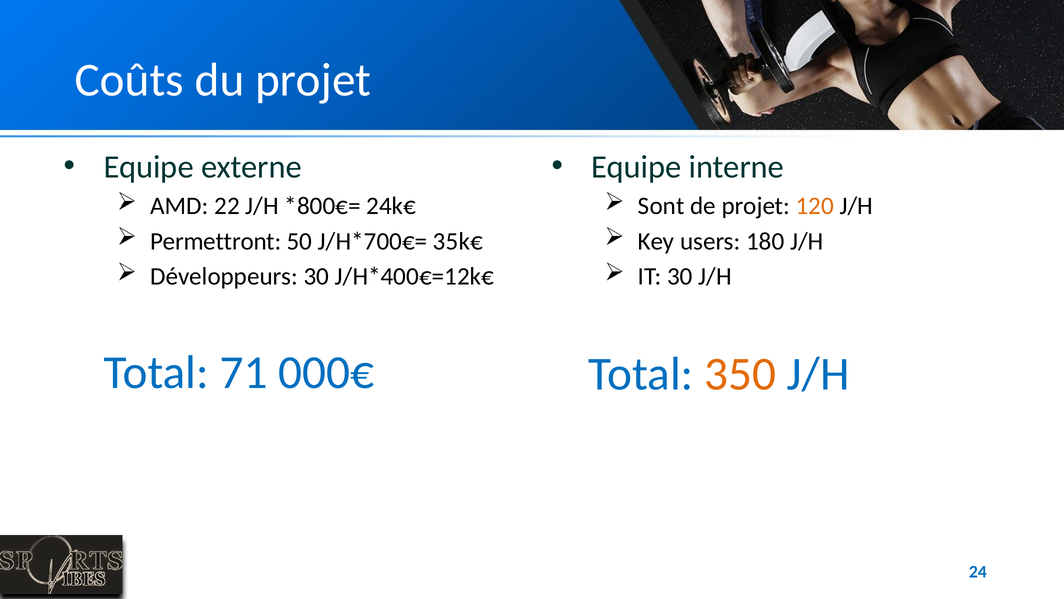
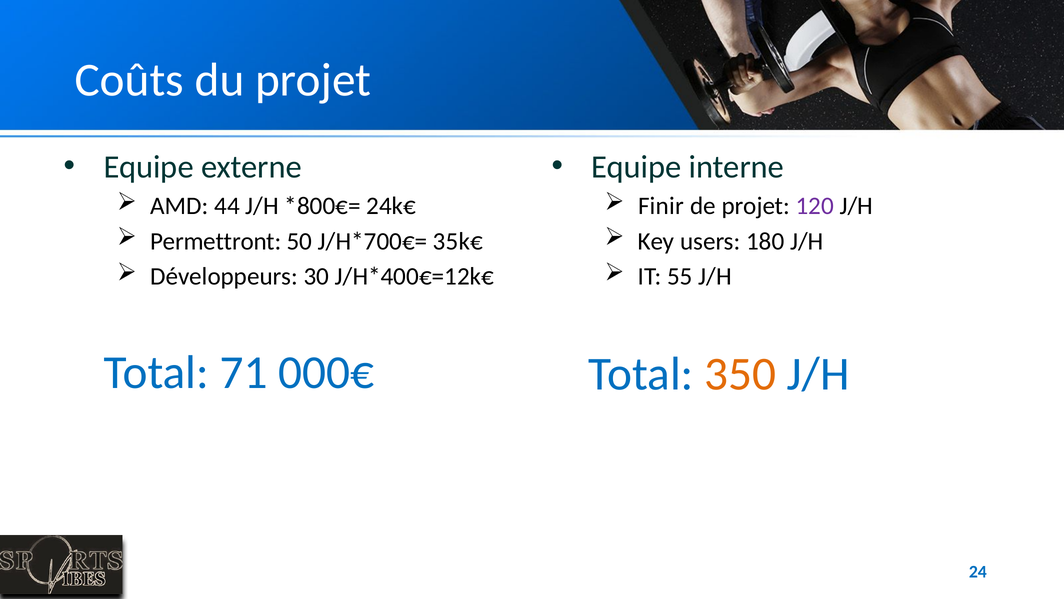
22: 22 -> 44
Sont: Sont -> Finir
120 colour: orange -> purple
IT 30: 30 -> 55
